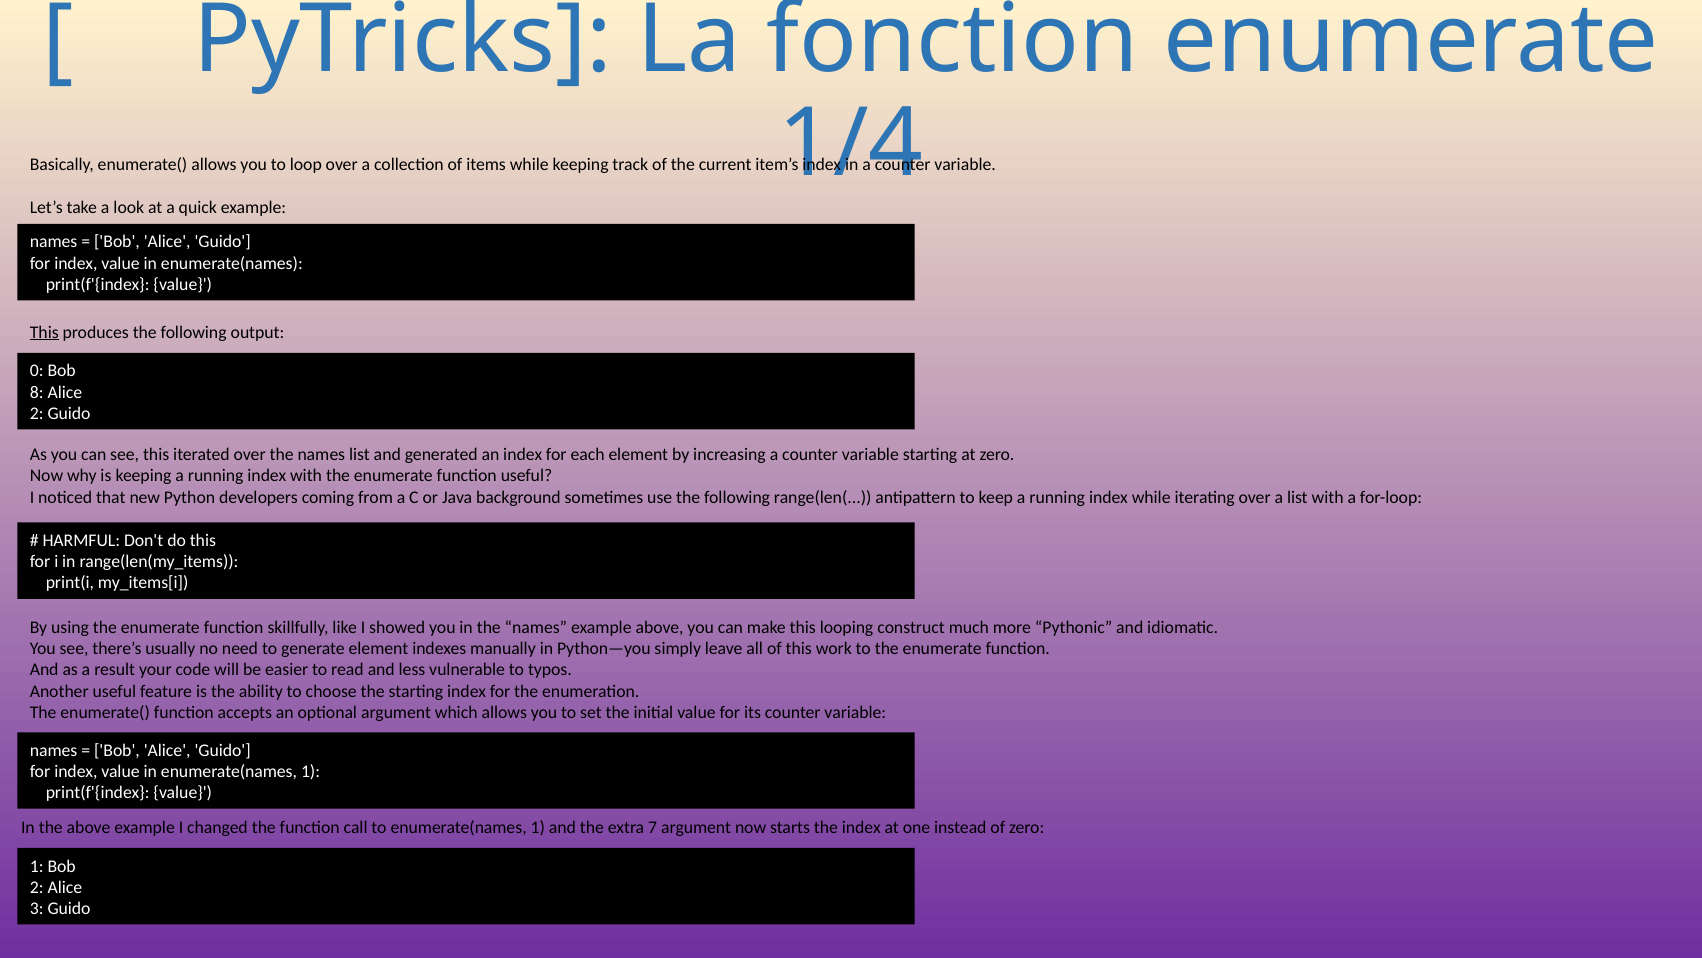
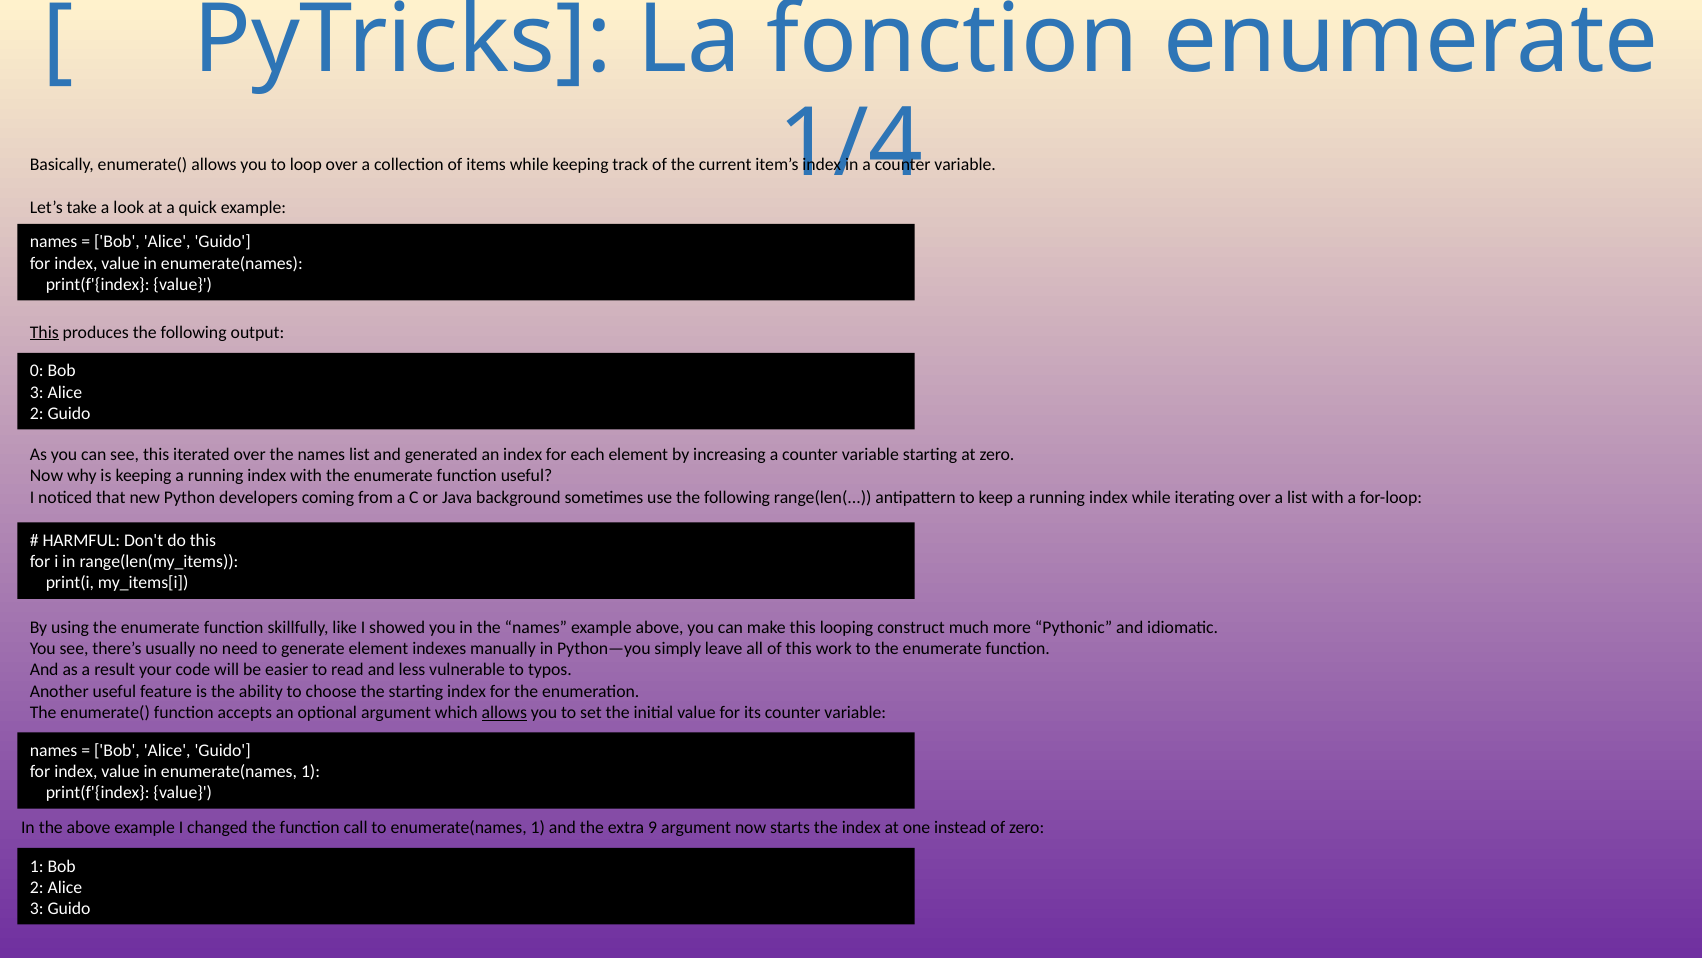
8 at (37, 392): 8 -> 3
allows at (504, 712) underline: none -> present
7: 7 -> 9
